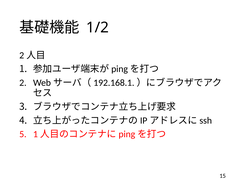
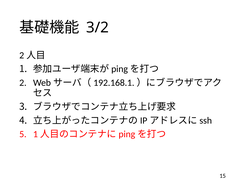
1/2: 1/2 -> 3/2
